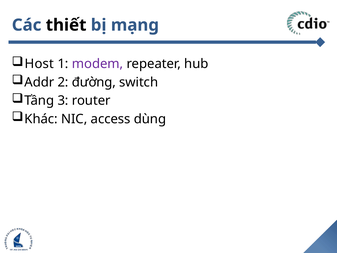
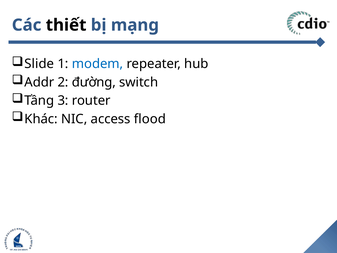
Host: Host -> Slide
modem colour: purple -> blue
dùng: dùng -> flood
